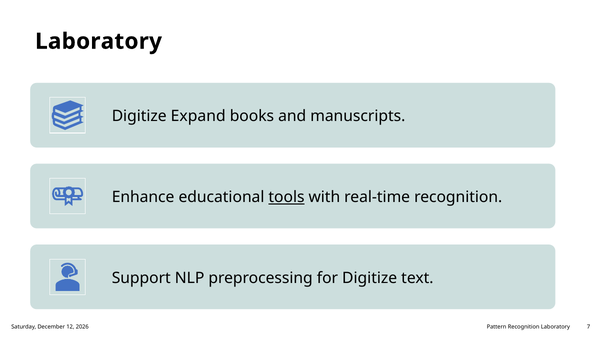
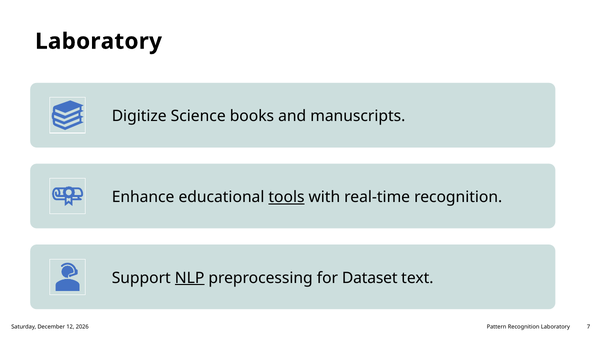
Expand: Expand -> Science
NLP underline: none -> present
for Digitize: Digitize -> Dataset
